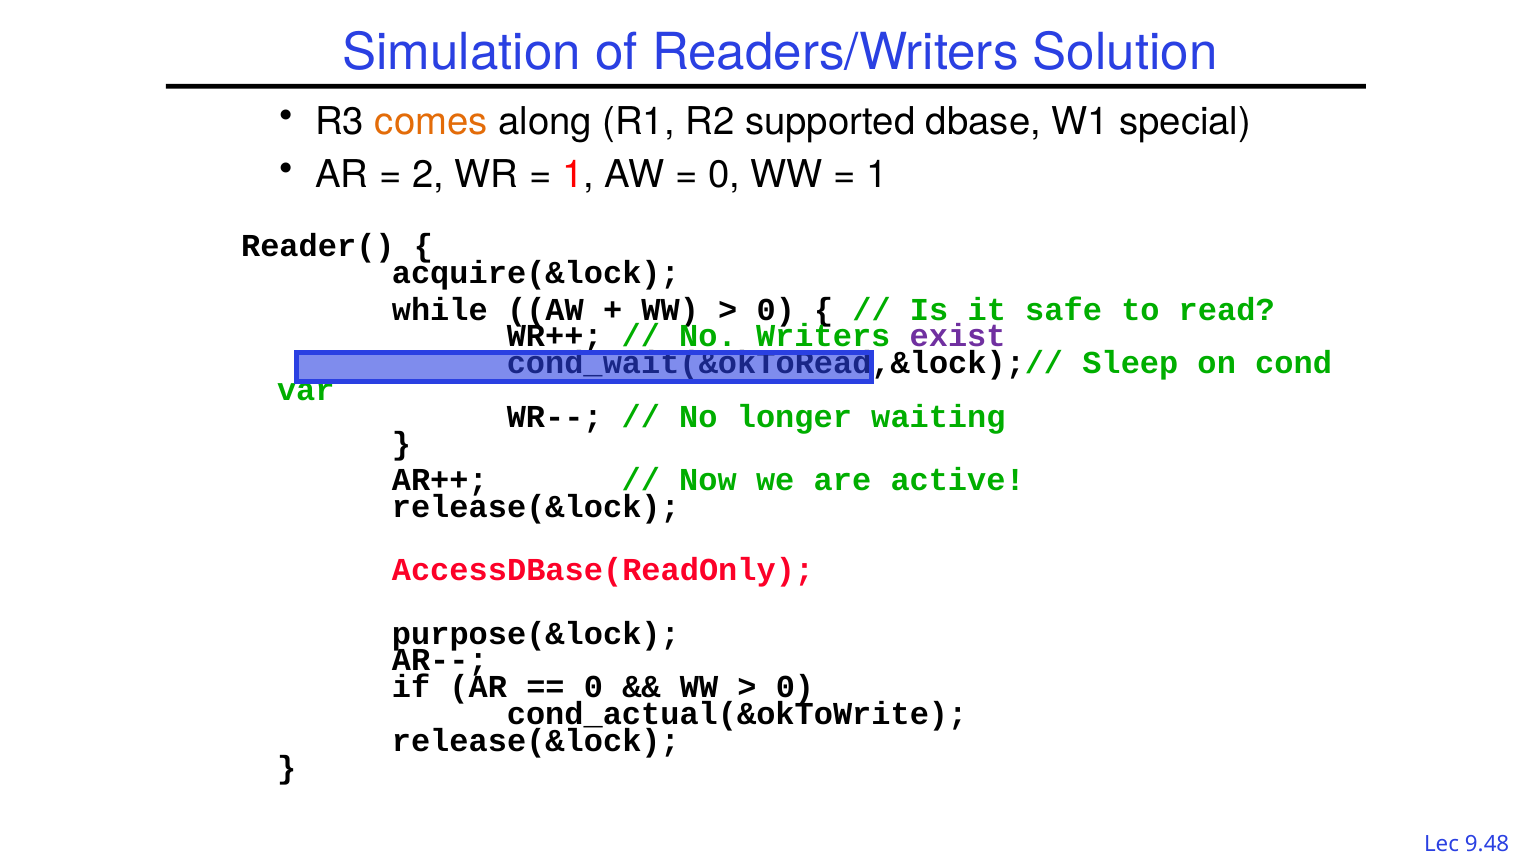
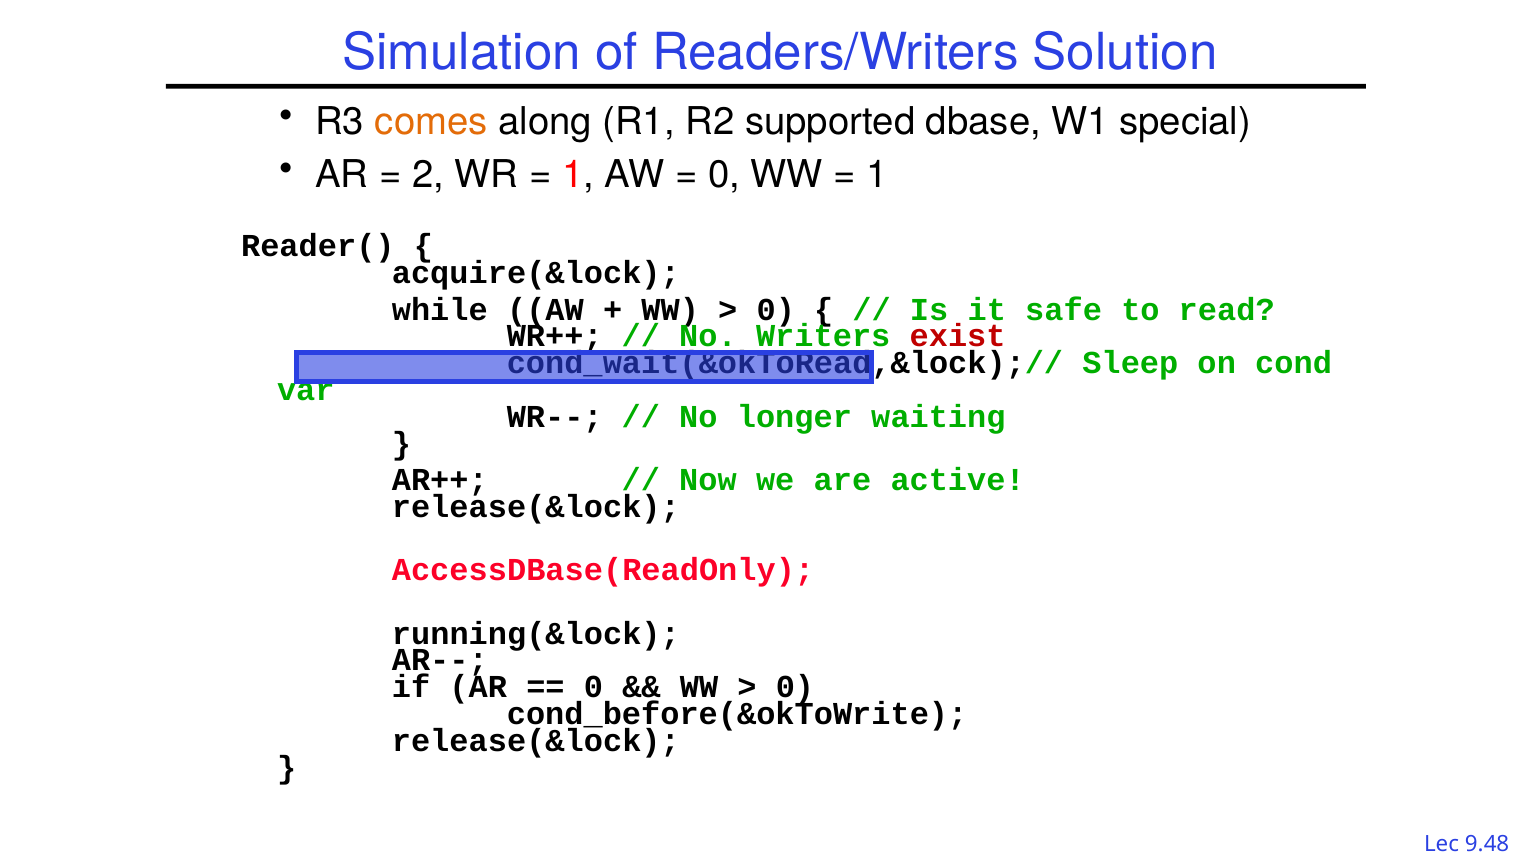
exist colour: purple -> red
purpose(&lock: purpose(&lock -> running(&lock
cond_actual(&okToWrite: cond_actual(&okToWrite -> cond_before(&okToWrite
